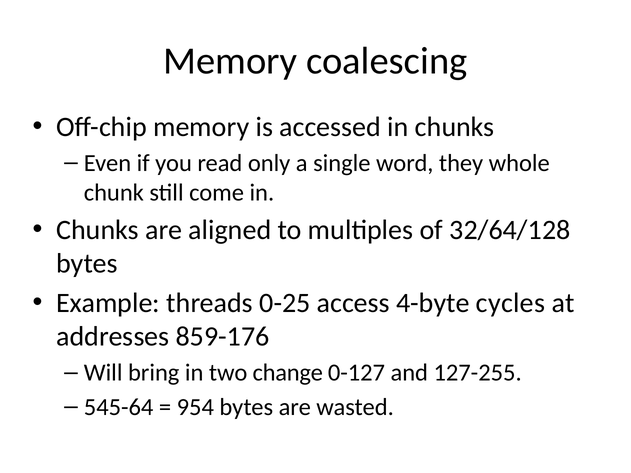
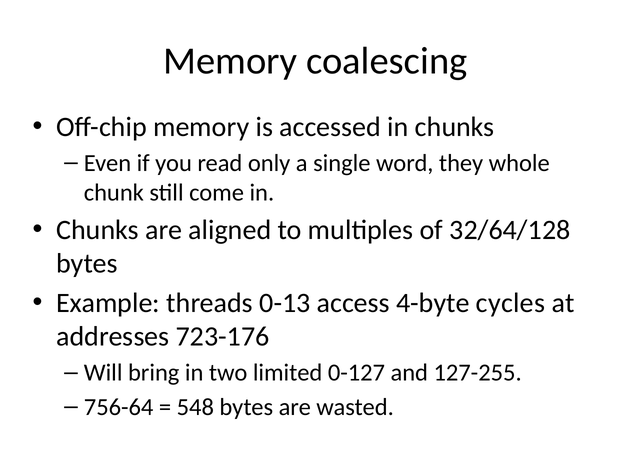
0-25: 0-25 -> 0-13
859-176: 859-176 -> 723-176
change: change -> limited
545-64: 545-64 -> 756-64
954: 954 -> 548
